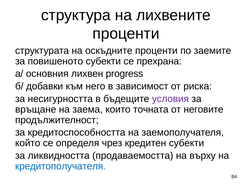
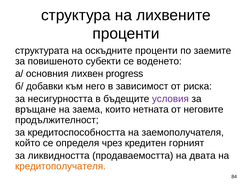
прехрана: прехрана -> воденето
точната: точната -> нетната
кредитен субекти: субекти -> горният
върху: върху -> двата
кредитополучателя colour: blue -> orange
